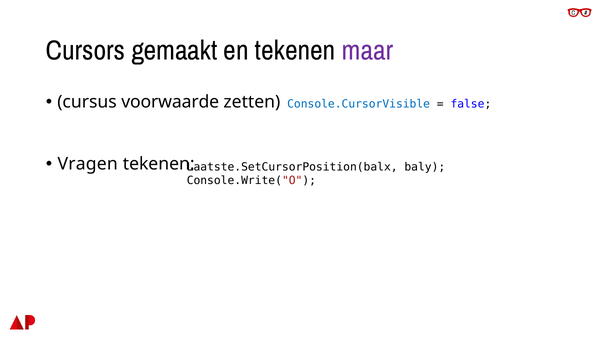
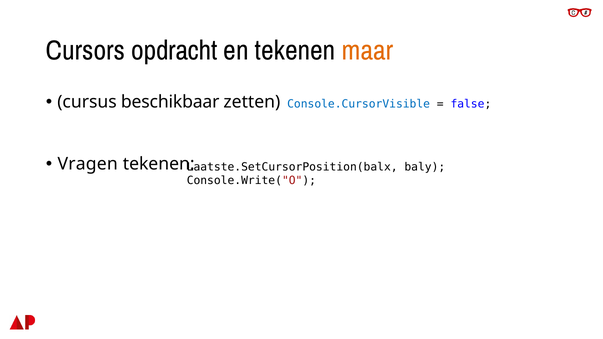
gemaakt: gemaakt -> opdracht
maar colour: purple -> orange
voorwaarde: voorwaarde -> beschikbaar
